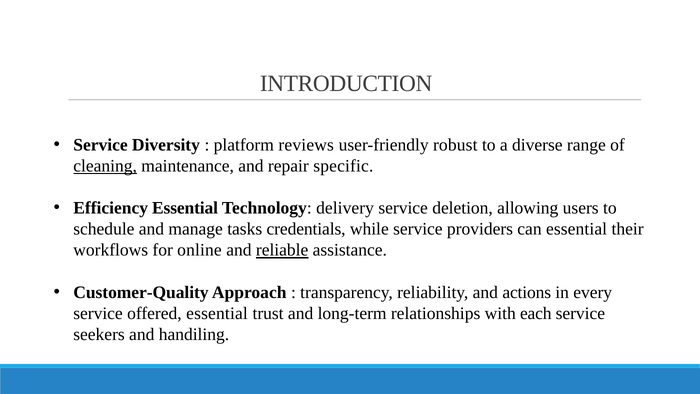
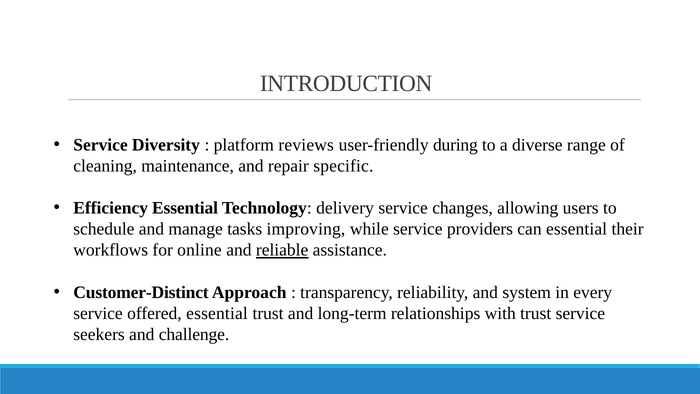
robust: robust -> during
cleaning underline: present -> none
deletion: deletion -> changes
credentials: credentials -> improving
Customer-Quality: Customer-Quality -> Customer-Distinct
actions: actions -> system
with each: each -> trust
handiling: handiling -> challenge
